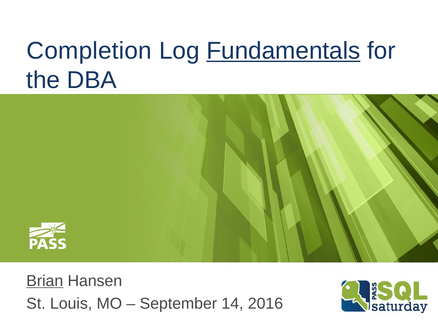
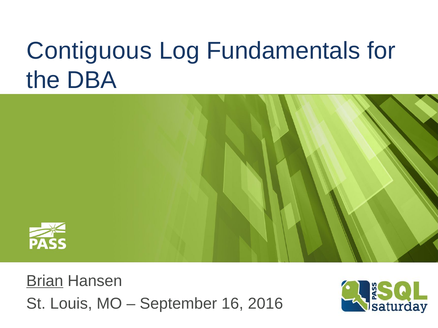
Completion: Completion -> Contiguous
Fundamentals underline: present -> none
14: 14 -> 16
